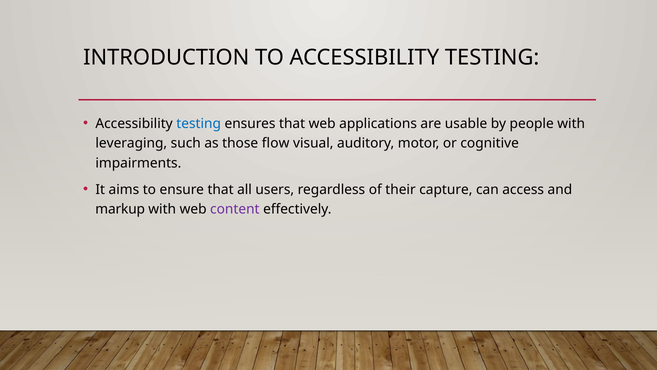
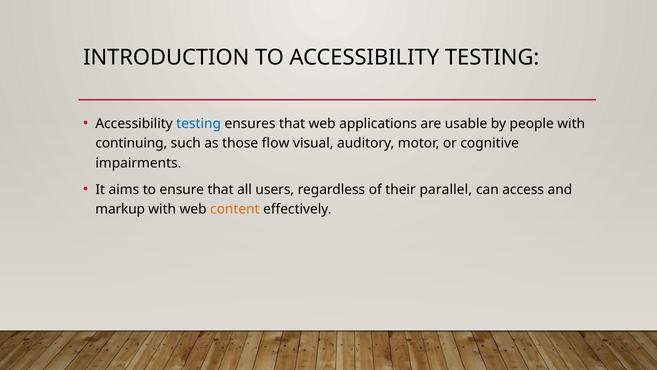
leveraging: leveraging -> continuing
capture: capture -> parallel
content colour: purple -> orange
